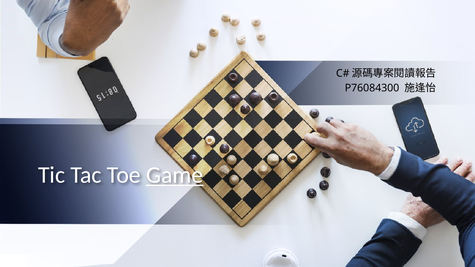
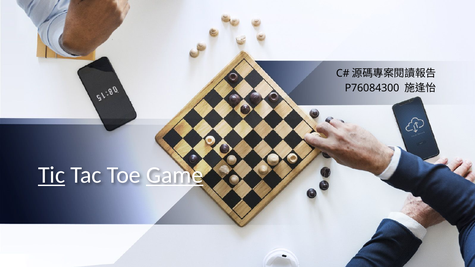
Tic underline: none -> present
